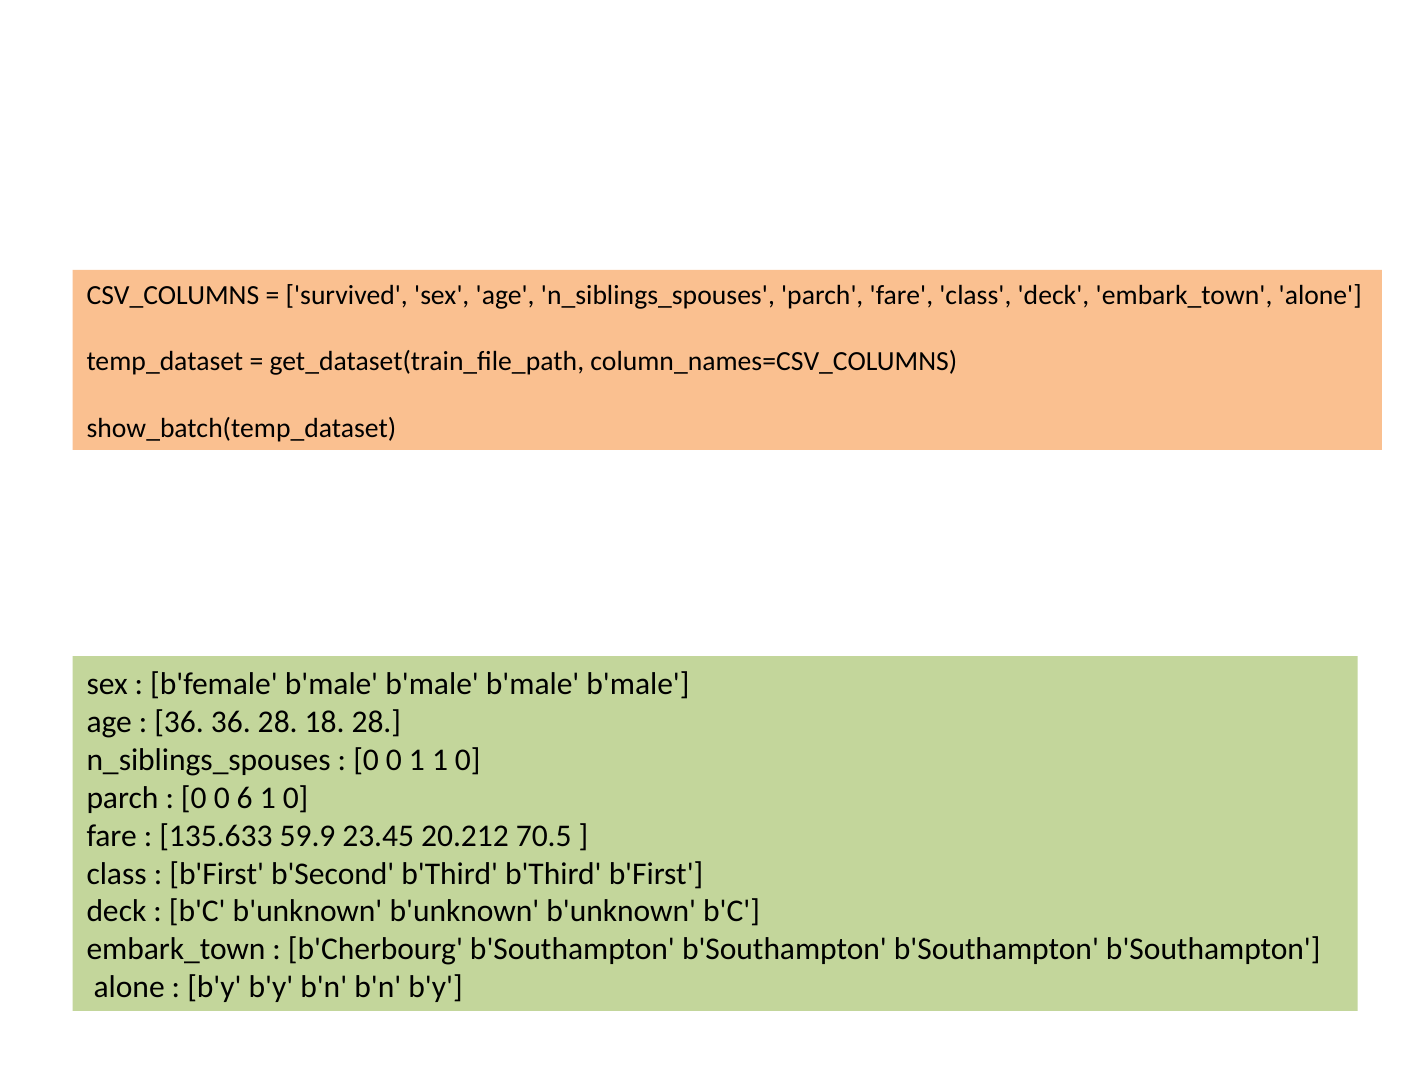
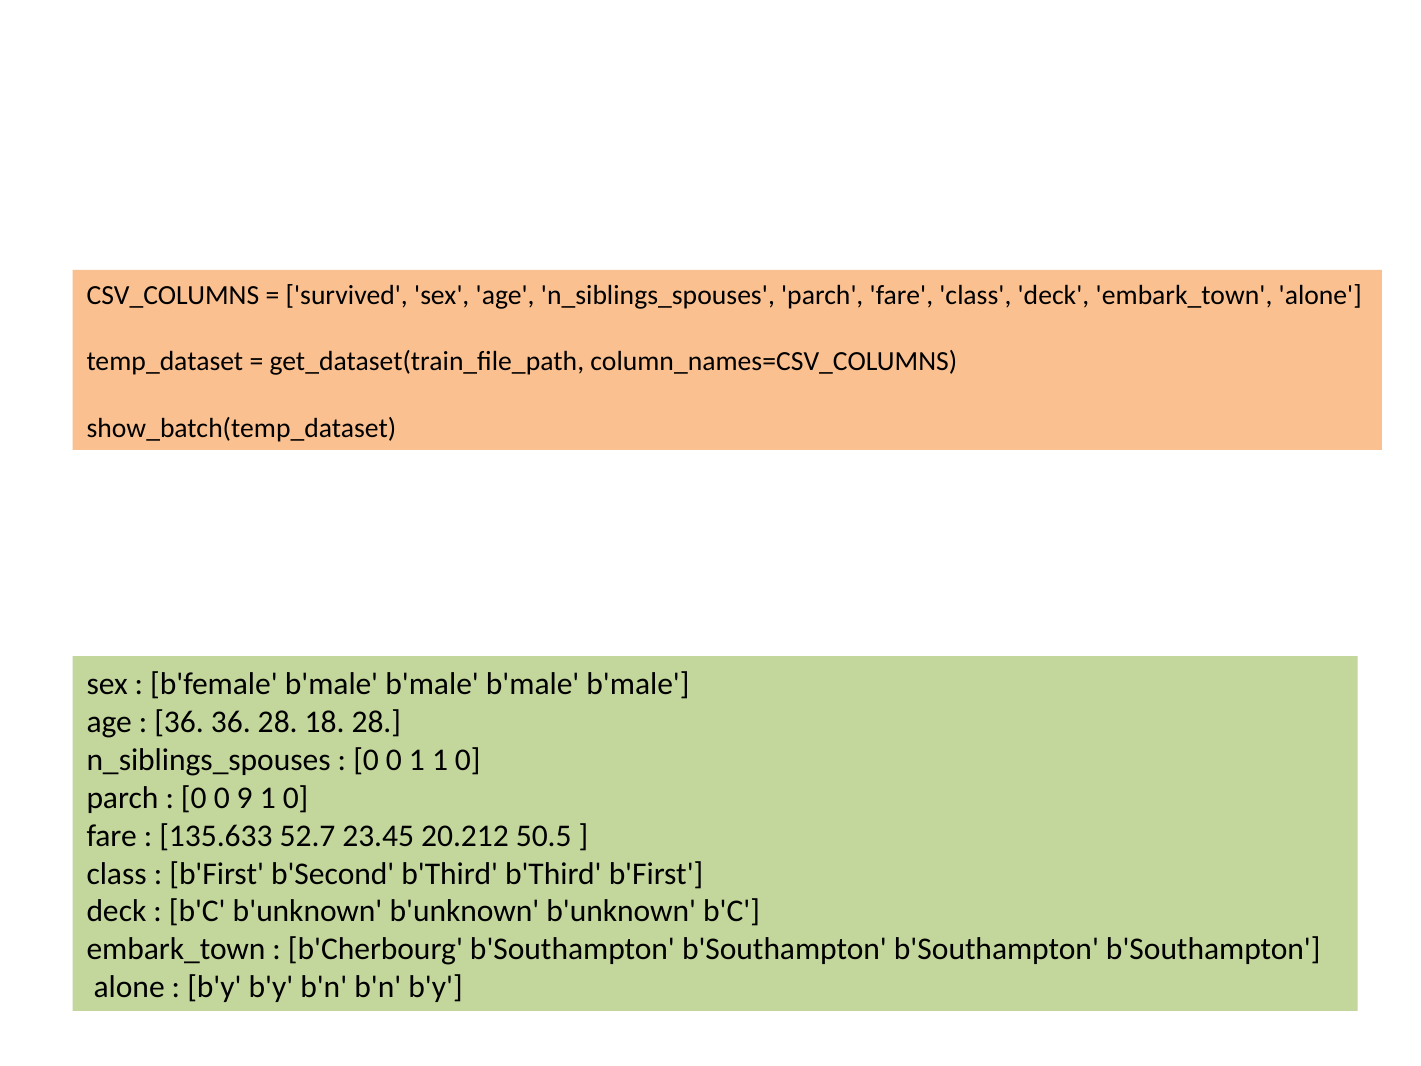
6: 6 -> 9
59.9: 59.9 -> 52.7
70.5: 70.5 -> 50.5
